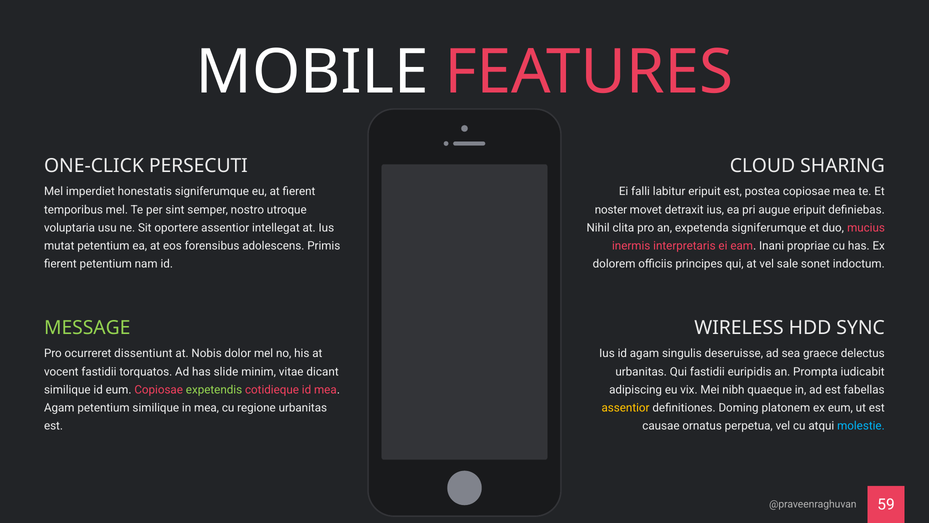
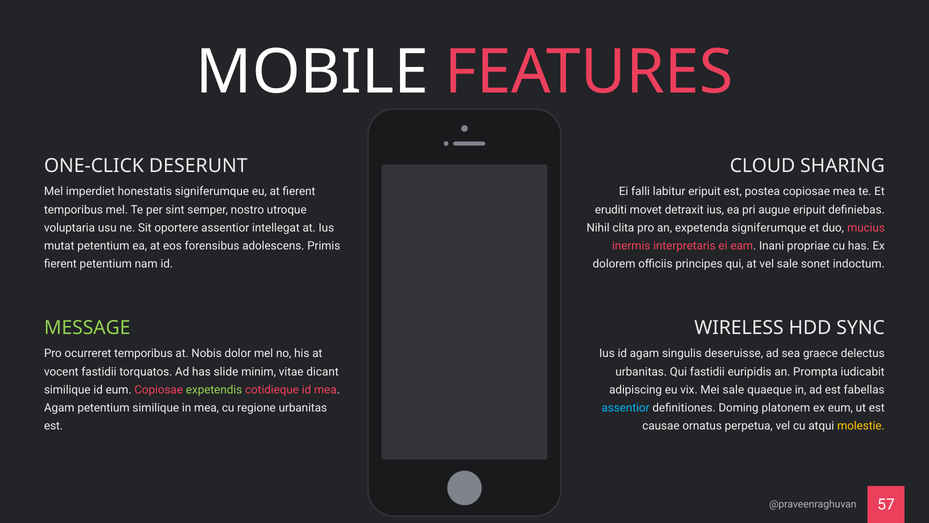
PERSECUTI: PERSECUTI -> DESERUNT
noster: noster -> eruditi
ocurreret dissentiunt: dissentiunt -> temporibus
Mei nibh: nibh -> sale
assentior at (626, 408) colour: yellow -> light blue
molestie colour: light blue -> yellow
59: 59 -> 57
